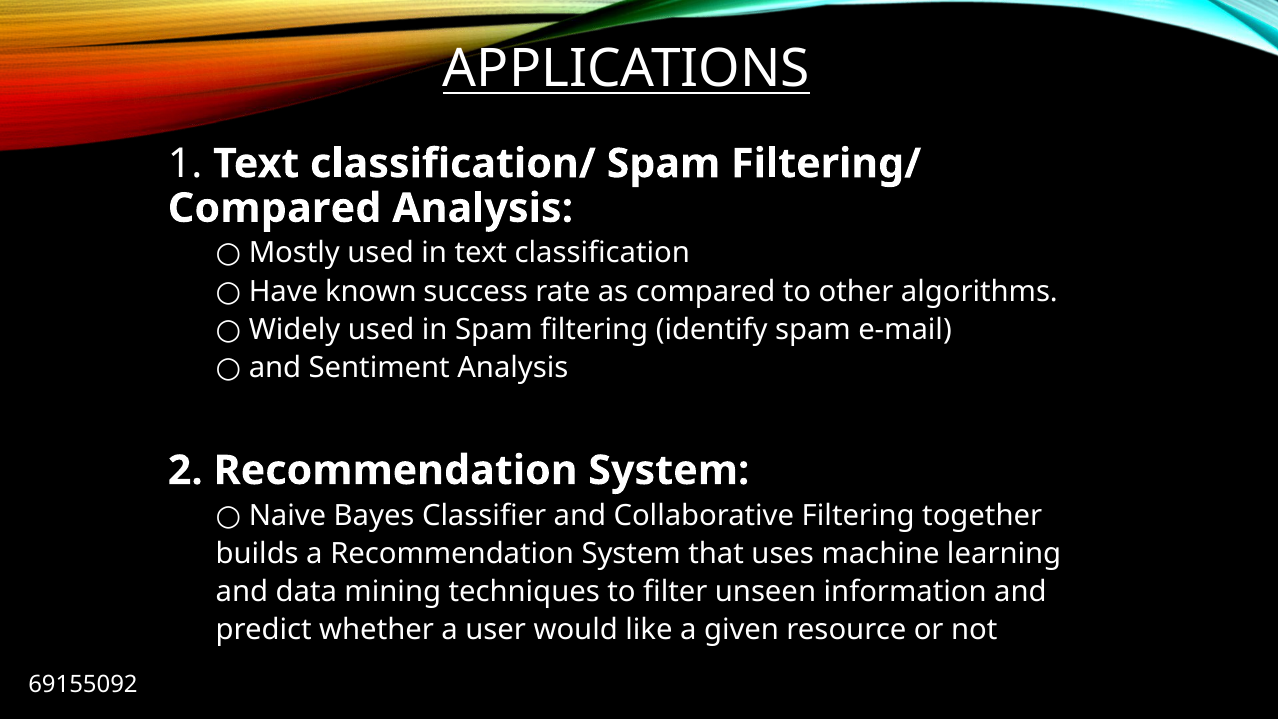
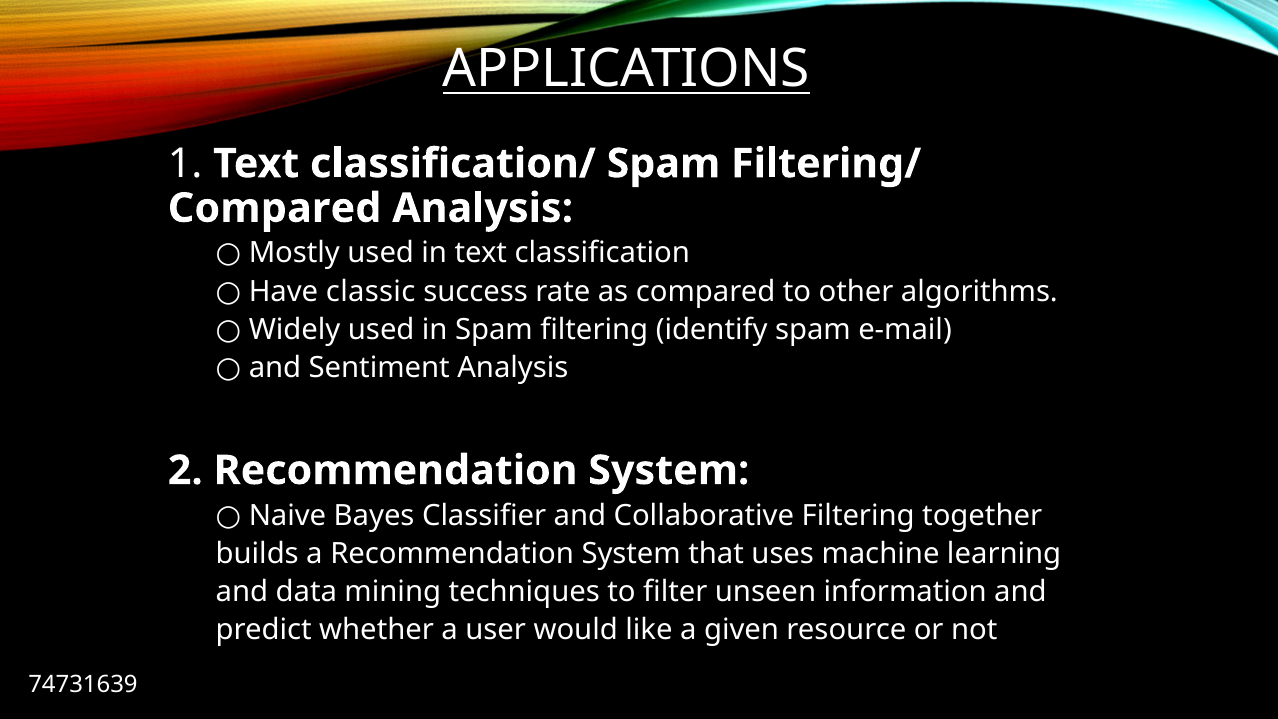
known: known -> classic
69155092: 69155092 -> 74731639
